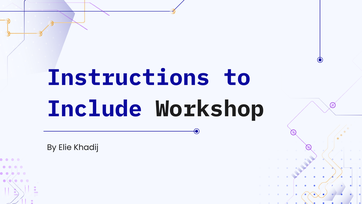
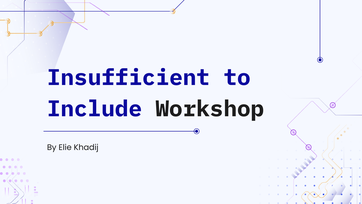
Instructions: Instructions -> Insufficient
